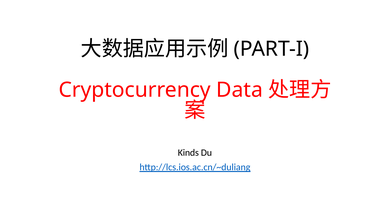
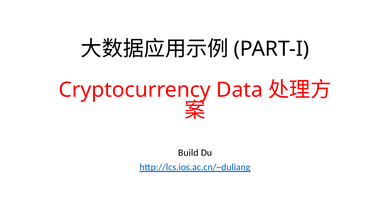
Kinds: Kinds -> Build
